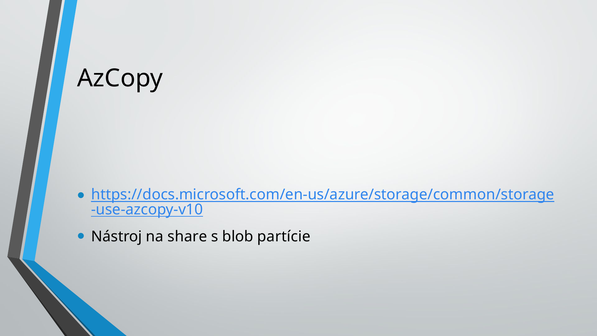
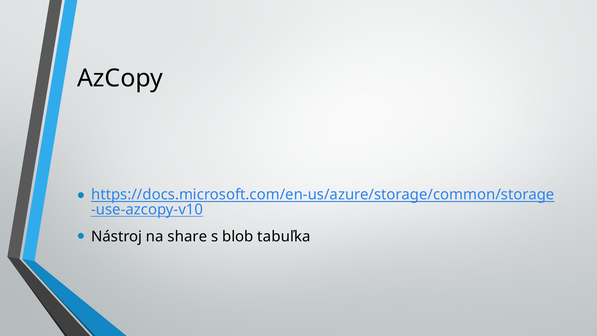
partície: partície -> tabuľka
